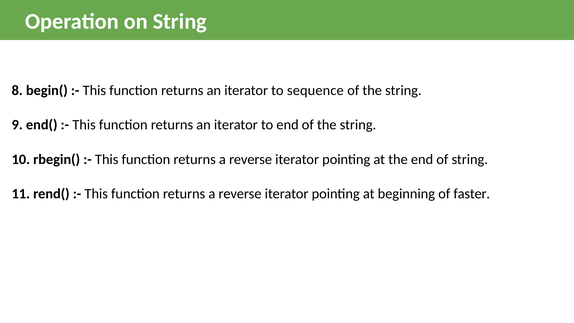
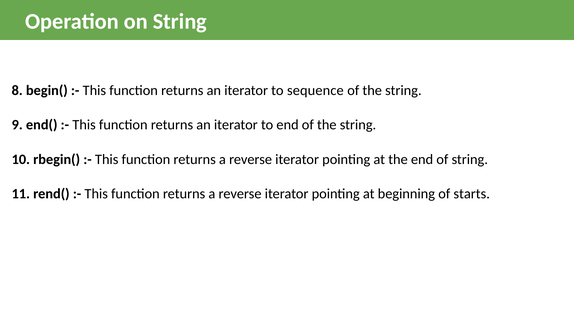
faster: faster -> starts
